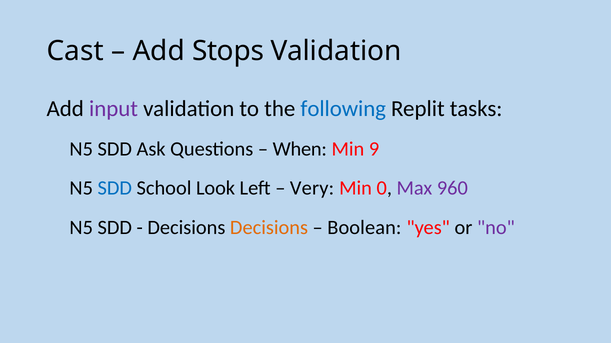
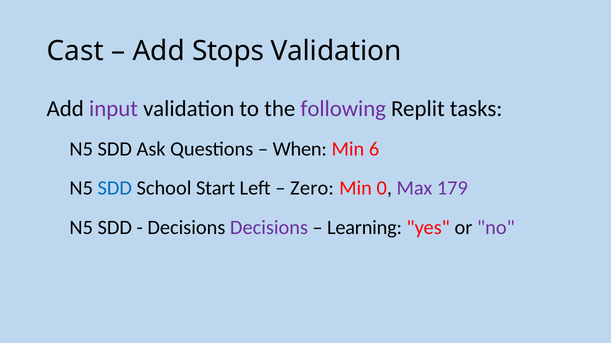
following colour: blue -> purple
9: 9 -> 6
Look: Look -> Start
Very: Very -> Zero
960: 960 -> 179
Decisions at (269, 228) colour: orange -> purple
Boolean: Boolean -> Learning
